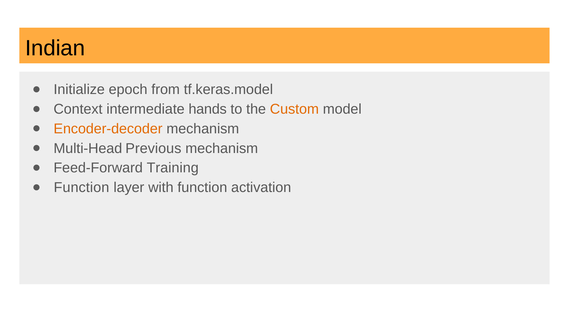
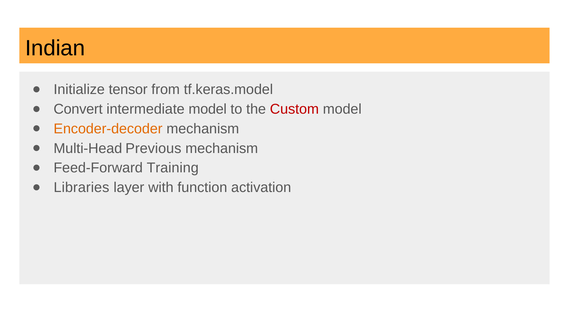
epoch: epoch -> tensor
Context: Context -> Convert
intermediate hands: hands -> model
Custom colour: orange -> red
Function at (81, 188): Function -> Libraries
